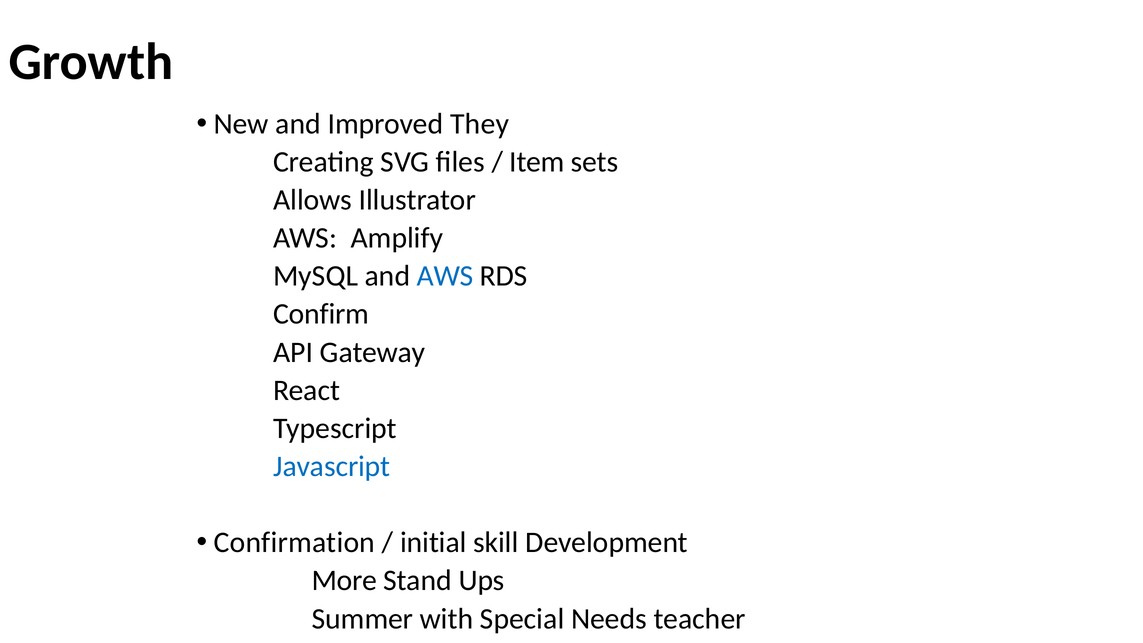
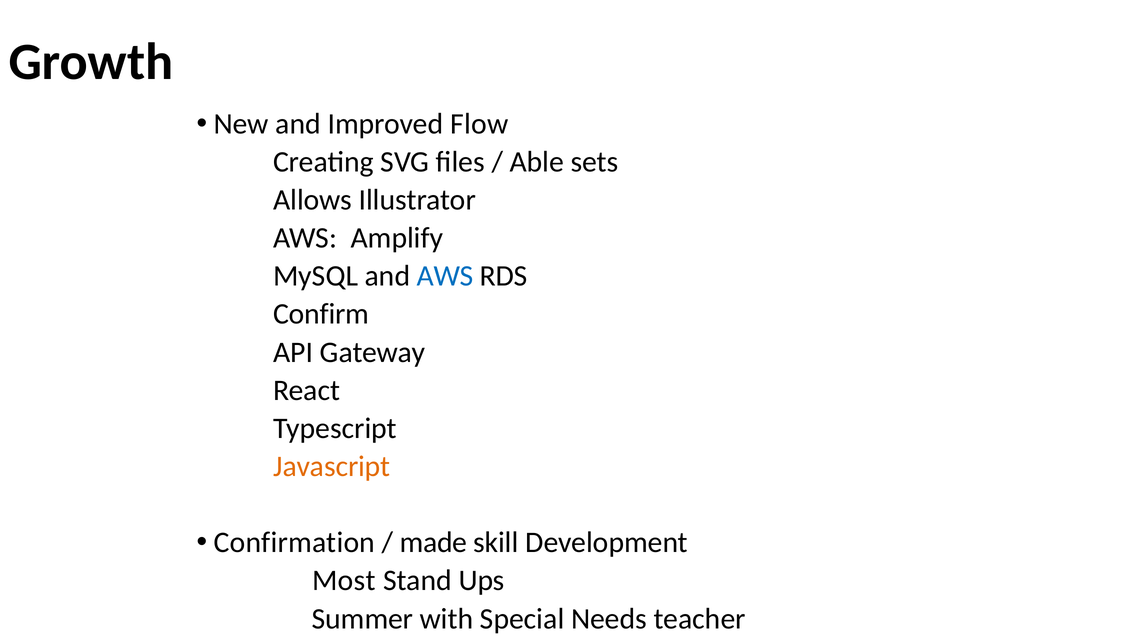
They: They -> Flow
Item: Item -> Able
Javascript colour: blue -> orange
initial: initial -> made
More: More -> Most
